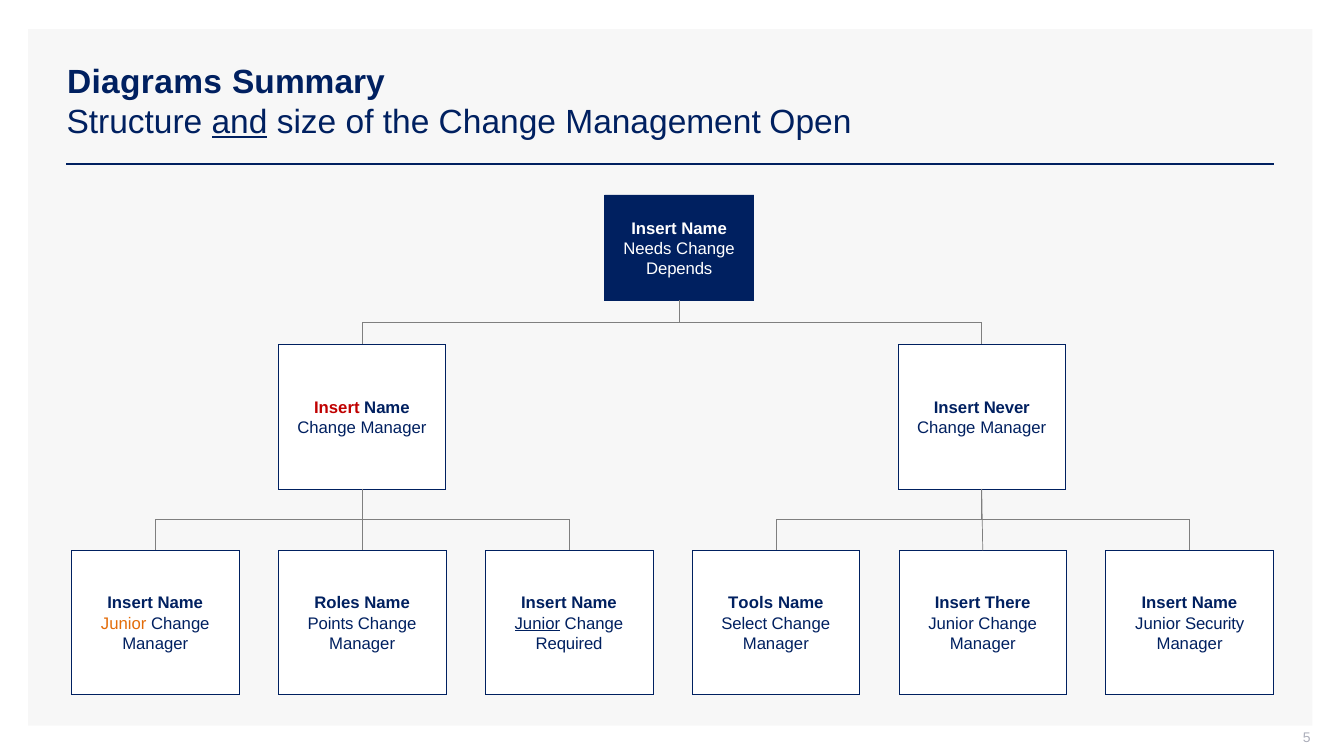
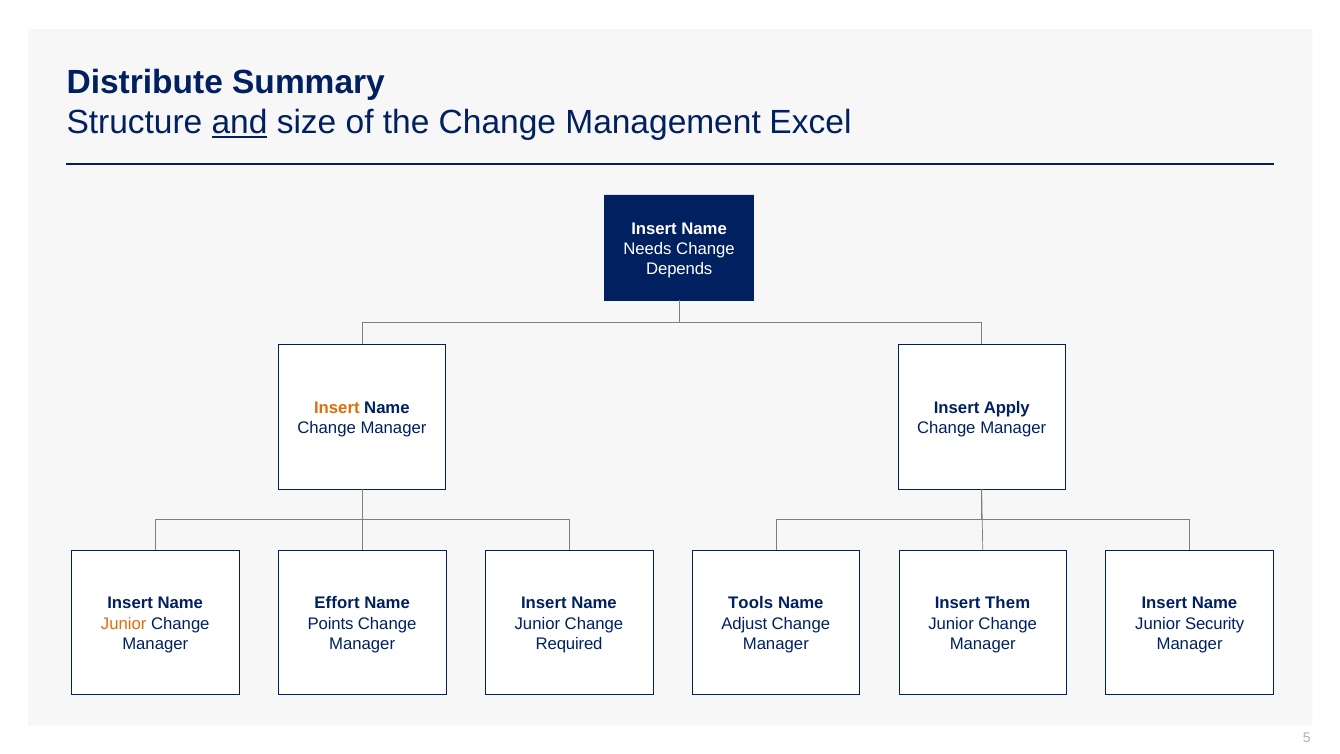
Diagrams: Diagrams -> Distribute
Open: Open -> Excel
Insert at (337, 408) colour: red -> orange
Never: Never -> Apply
Roles: Roles -> Effort
There: There -> Them
Junior at (537, 623) underline: present -> none
Select: Select -> Adjust
